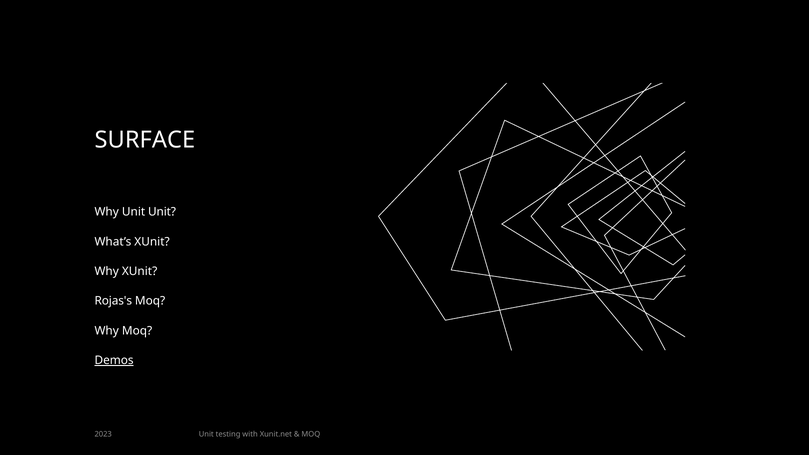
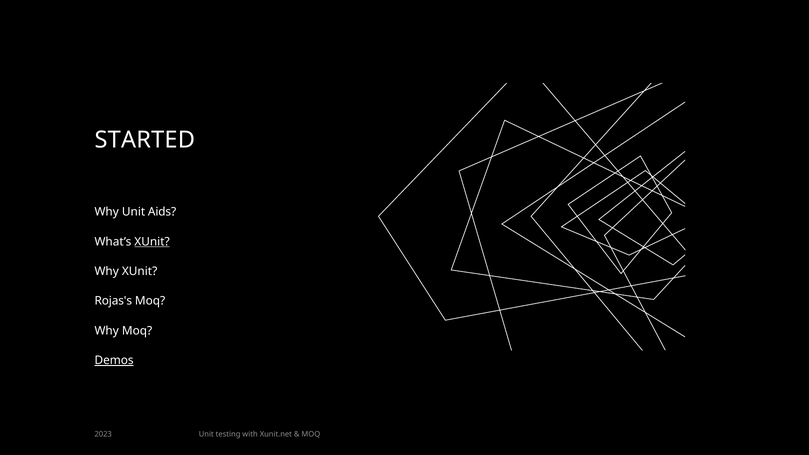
SURFACE: SURFACE -> STARTED
Unit Unit: Unit -> Aids
XUnit at (152, 242) underline: none -> present
